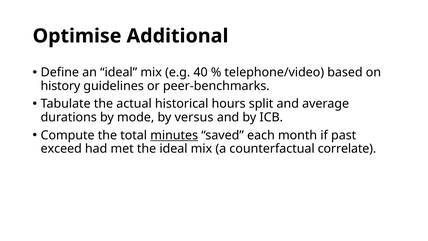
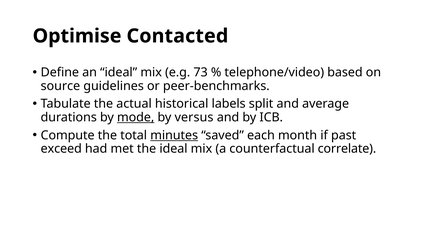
Additional: Additional -> Contacted
40: 40 -> 73
history: history -> source
hours: hours -> labels
mode underline: none -> present
